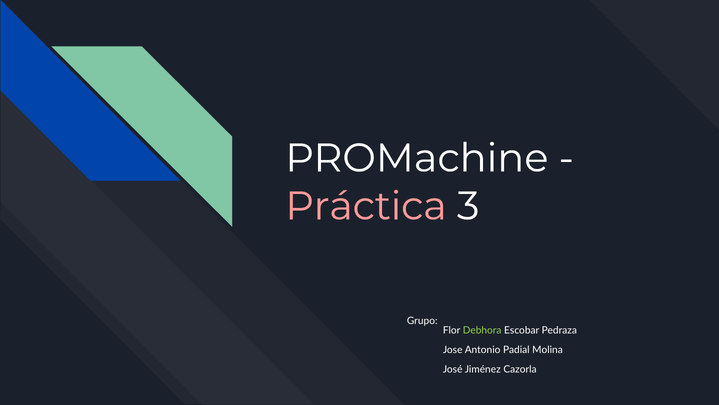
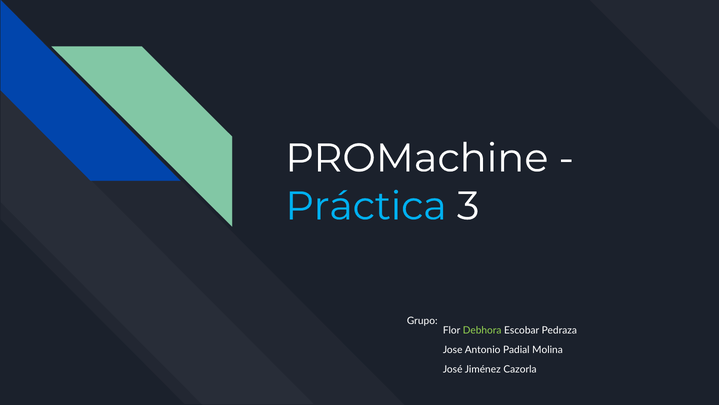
Práctica colour: pink -> light blue
